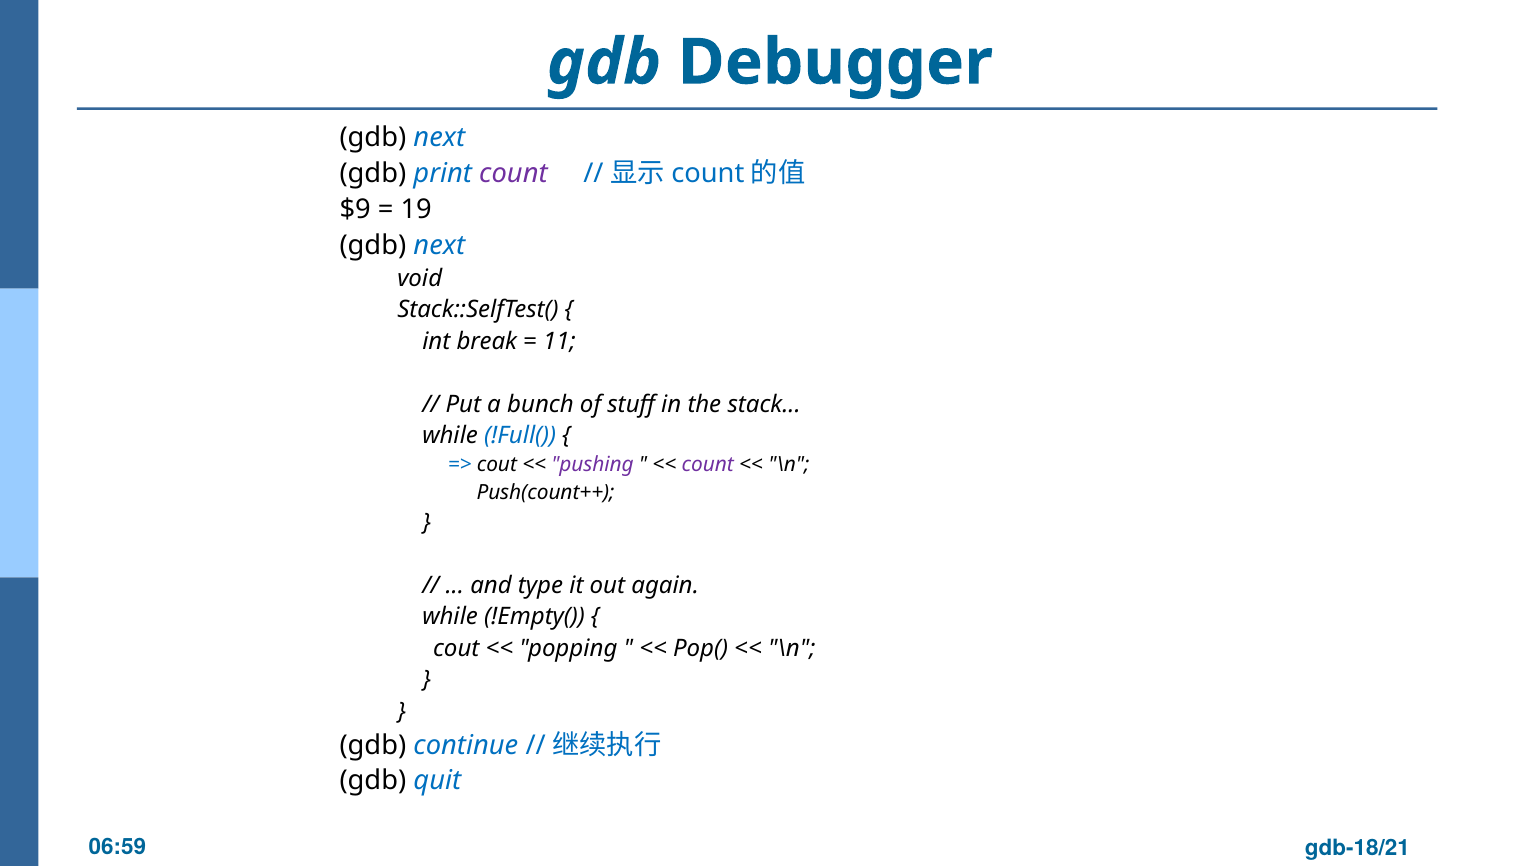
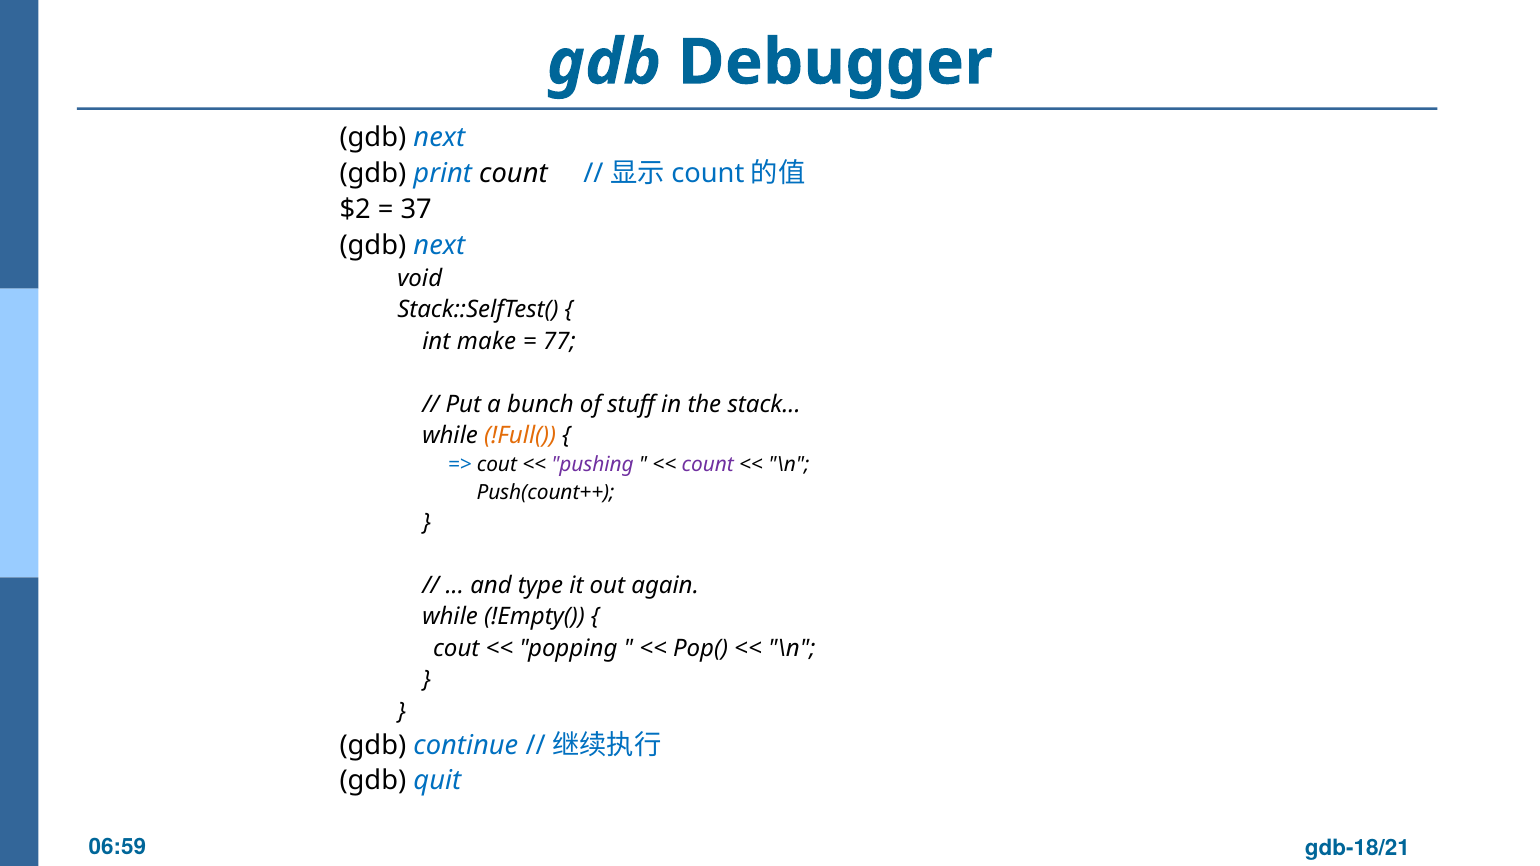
count at (513, 174) colour: purple -> black
$9: $9 -> $2
19: 19 -> 37
break: break -> make
11: 11 -> 77
!Full( colour: blue -> orange
